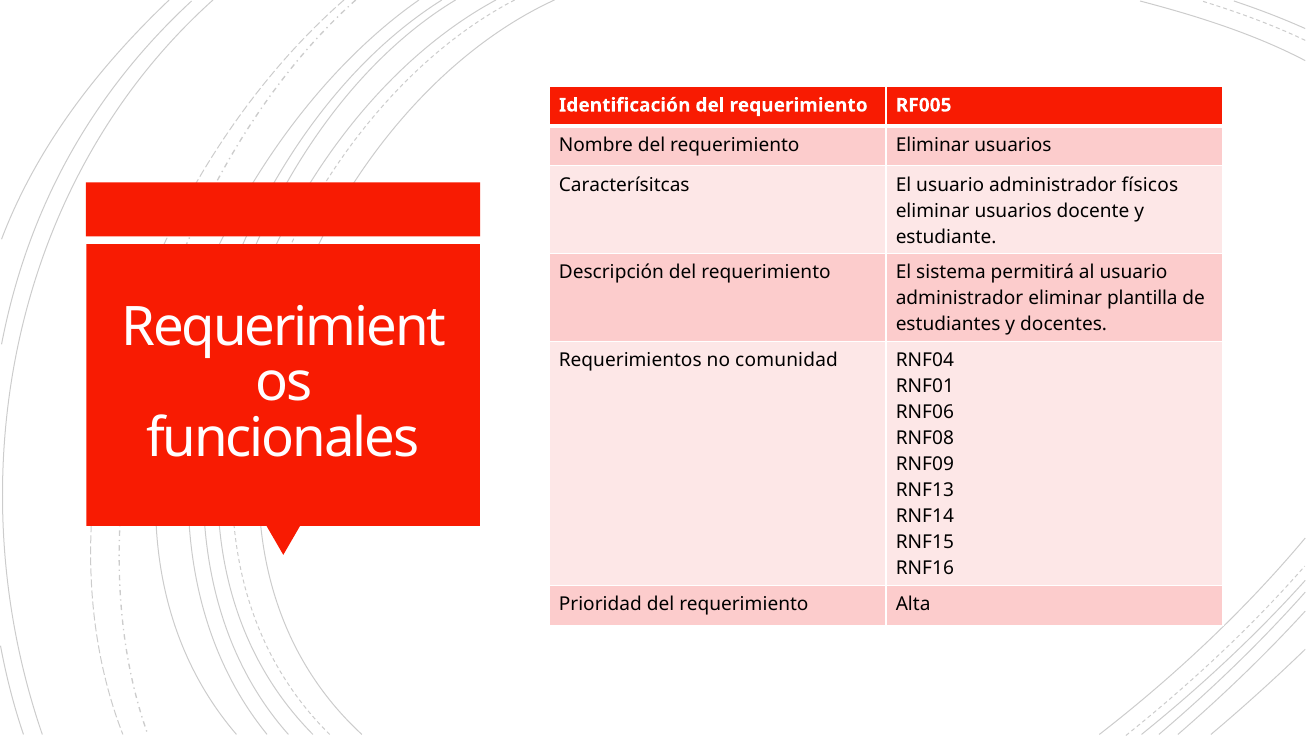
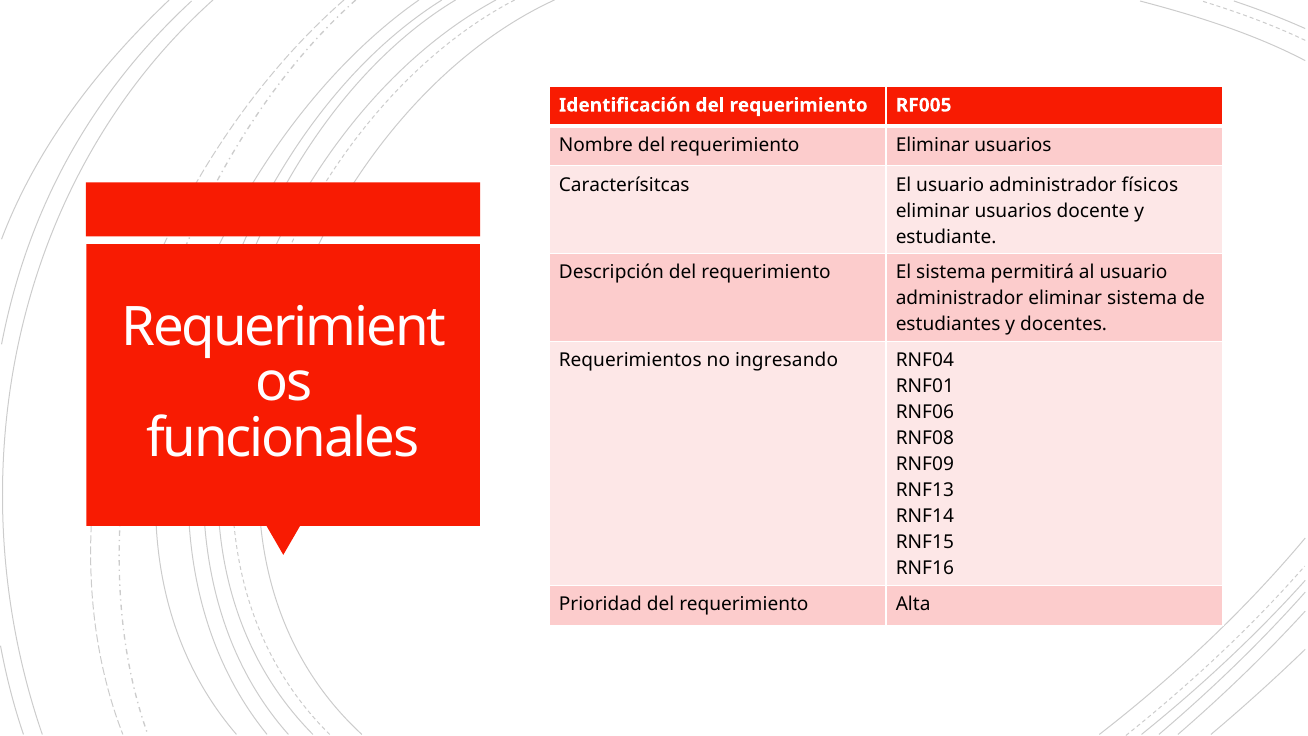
eliminar plantilla: plantilla -> sistema
comunidad: comunidad -> ingresando
